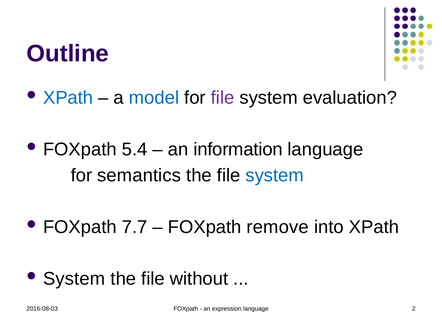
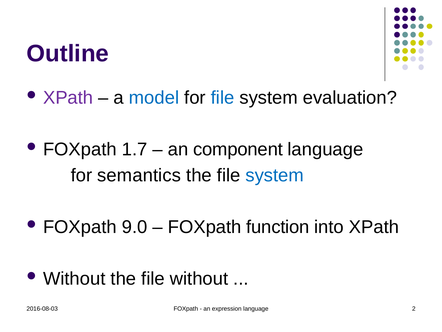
XPath at (68, 98) colour: blue -> purple
file at (223, 98) colour: purple -> blue
5.4: 5.4 -> 1.7
information: information -> component
7.7: 7.7 -> 9.0
remove: remove -> function
System at (74, 278): System -> Without
